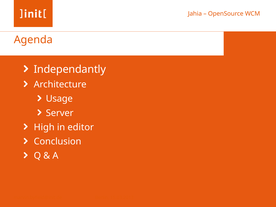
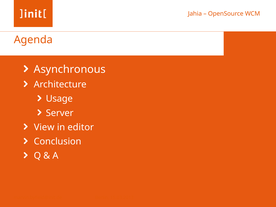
Independantly: Independantly -> Asynchronous
High: High -> View
